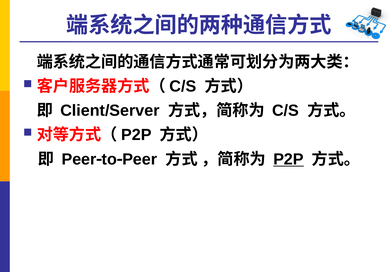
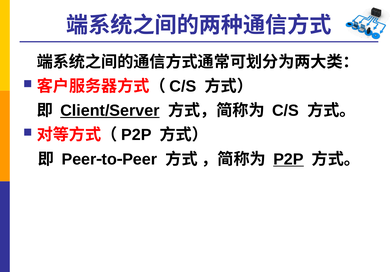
Client/Server underline: none -> present
